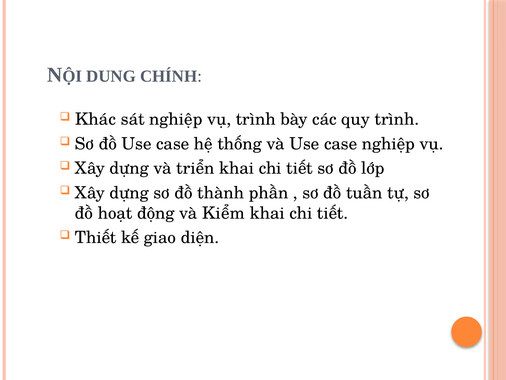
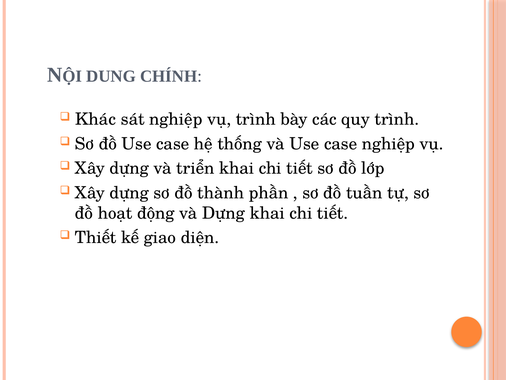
và Kiểm: Kiểm -> Dựng
